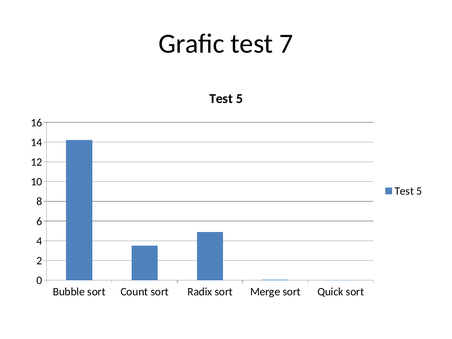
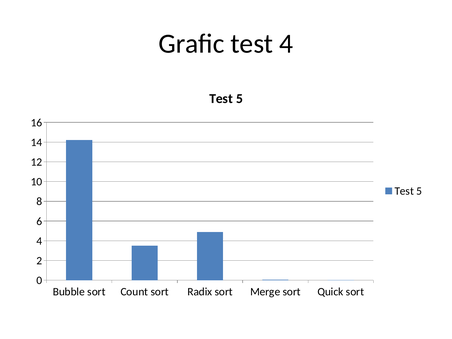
test 7: 7 -> 4
